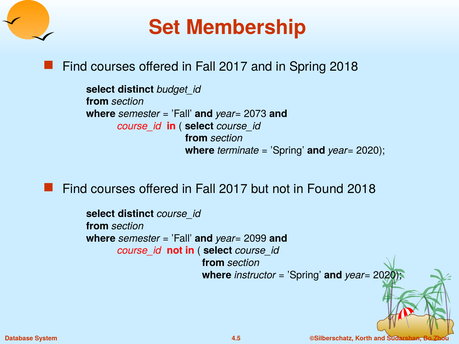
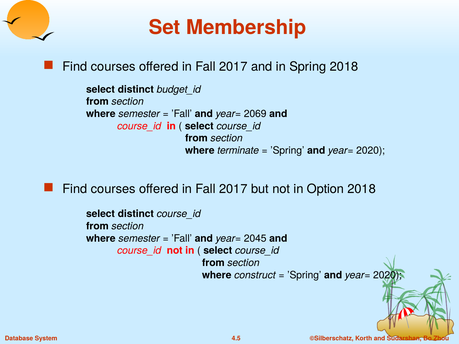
2073: 2073 -> 2069
Found: Found -> Option
2099: 2099 -> 2045
instructor: instructor -> construct
